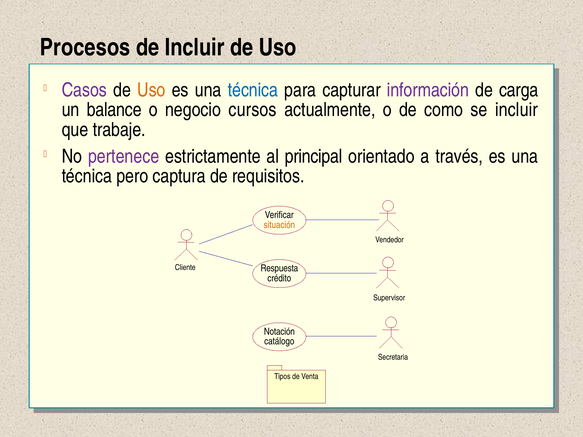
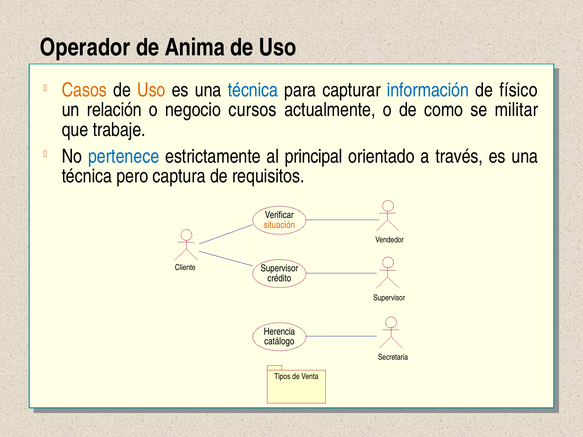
Procesos: Procesos -> Operador
de Incluir: Incluir -> Anima
Casos colour: purple -> orange
información colour: purple -> blue
carga: carga -> físico
balance: balance -> relación
se incluir: incluir -> militar
pertenece colour: purple -> blue
Respuesta at (279, 269): Respuesta -> Supervisor
Notación: Notación -> Herencia
